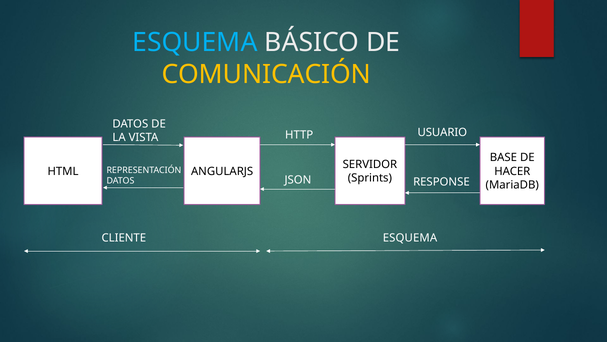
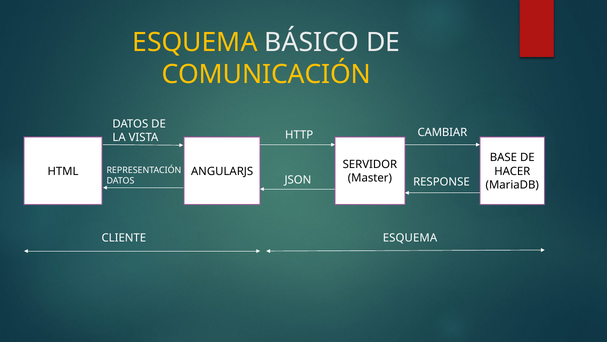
ESQUEMA at (195, 43) colour: light blue -> yellow
USUARIO: USUARIO -> CAMBIAR
Sprints: Sprints -> Master
